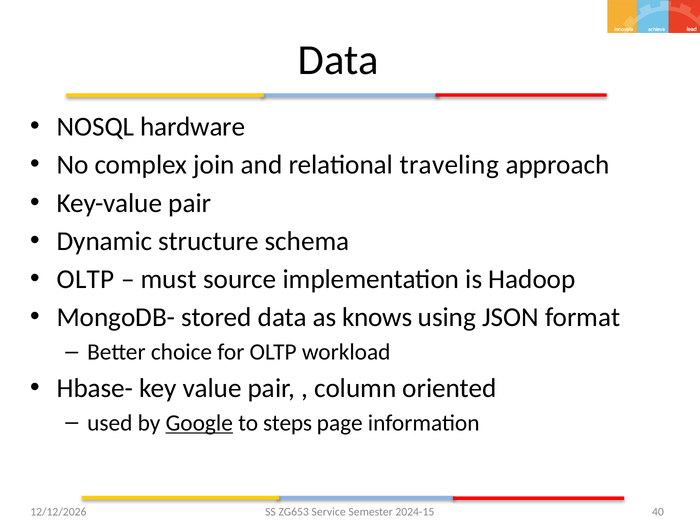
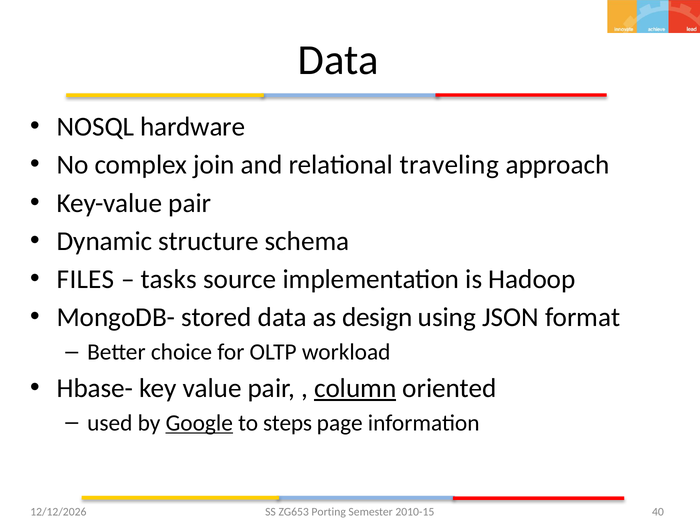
OLTP at (86, 279): OLTP -> FILES
must: must -> tasks
knows: knows -> design
column underline: none -> present
Service: Service -> Porting
2024-15: 2024-15 -> 2010-15
